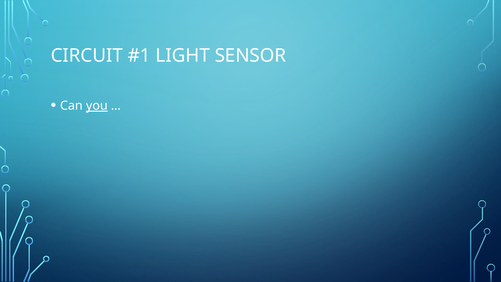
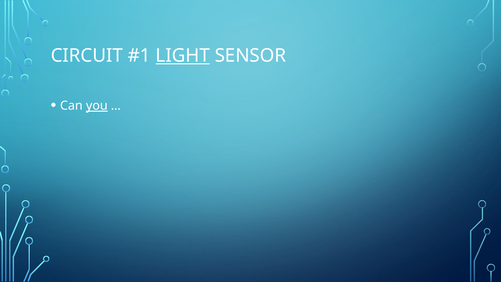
LIGHT underline: none -> present
